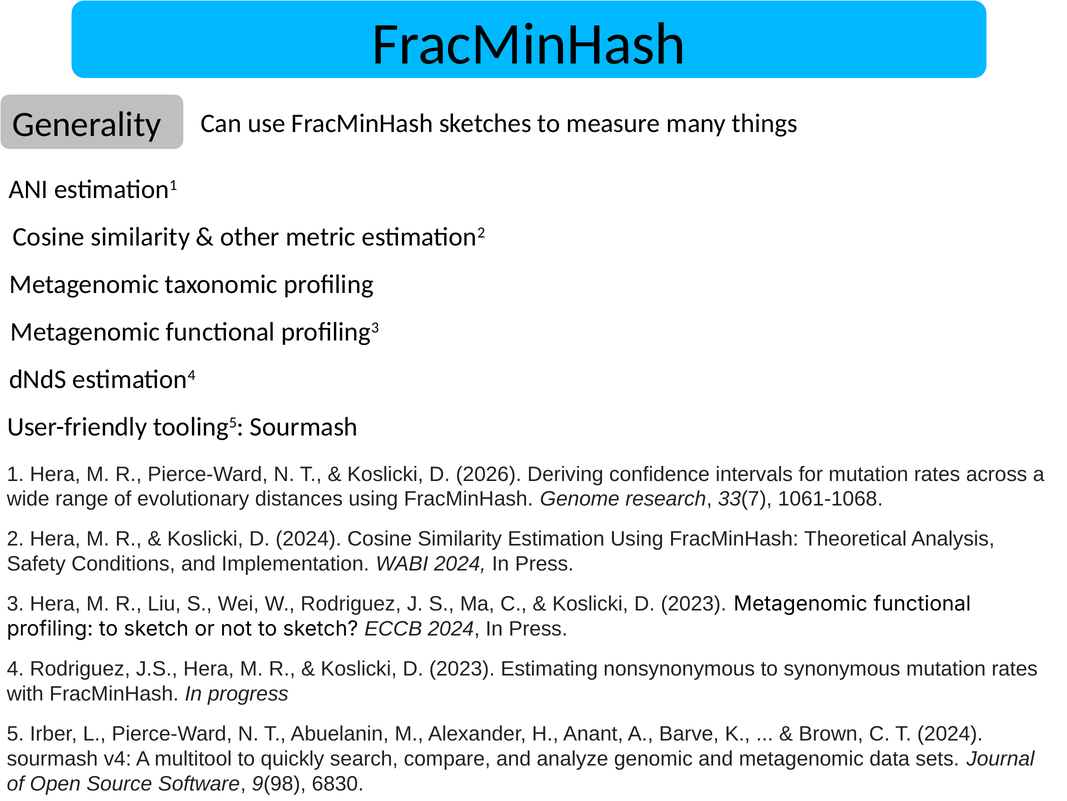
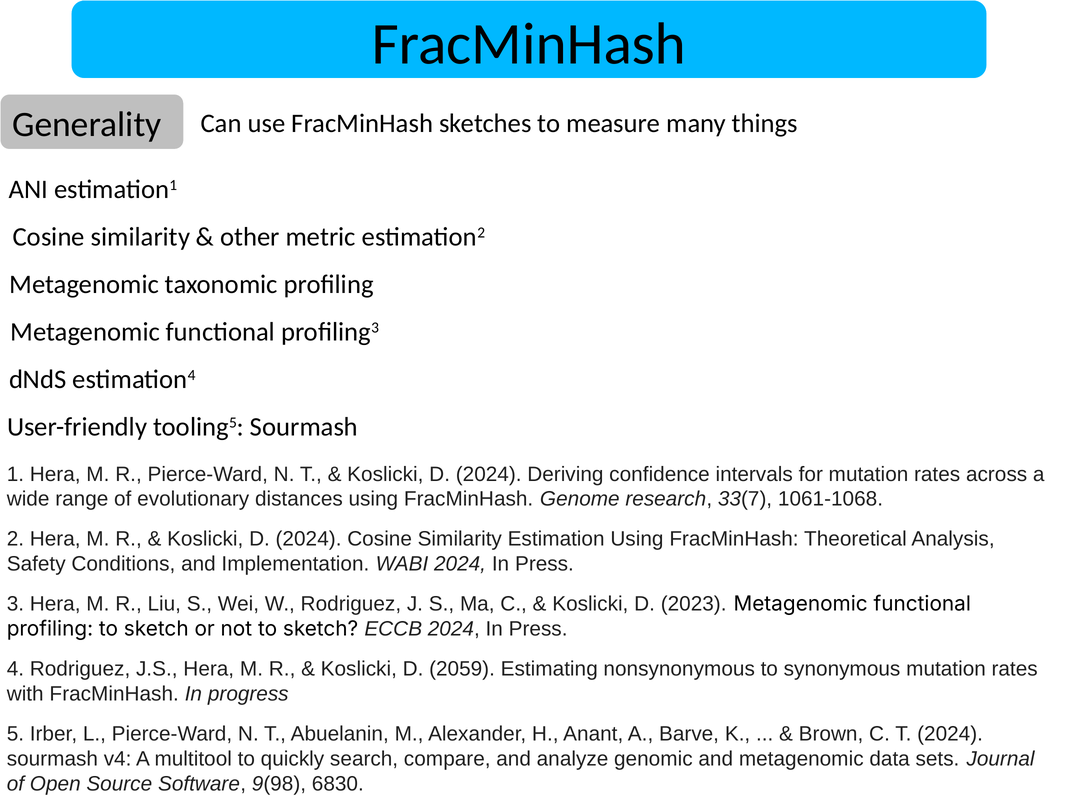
2026 at (489, 474): 2026 -> 2024
2023 at (462, 668): 2023 -> 2059
